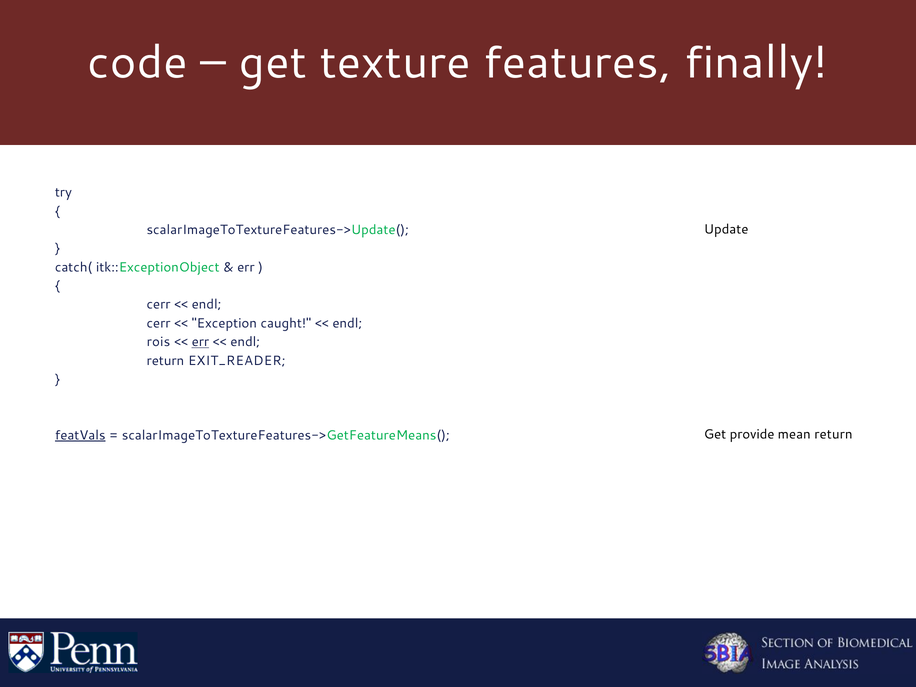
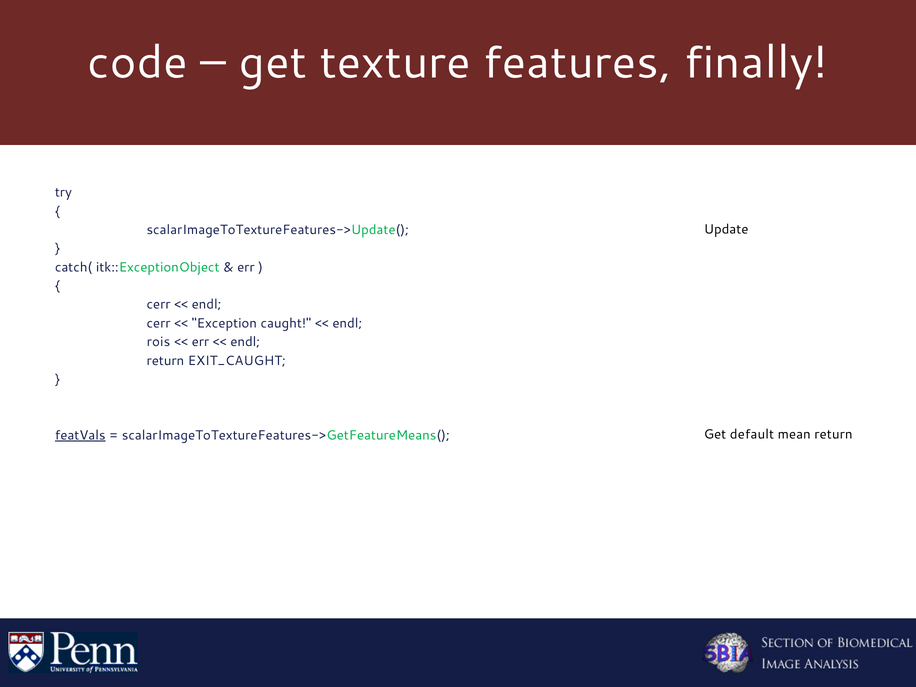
err at (200, 342) underline: present -> none
EXIT_READER: EXIT_READER -> EXIT_CAUGHT
provide: provide -> default
